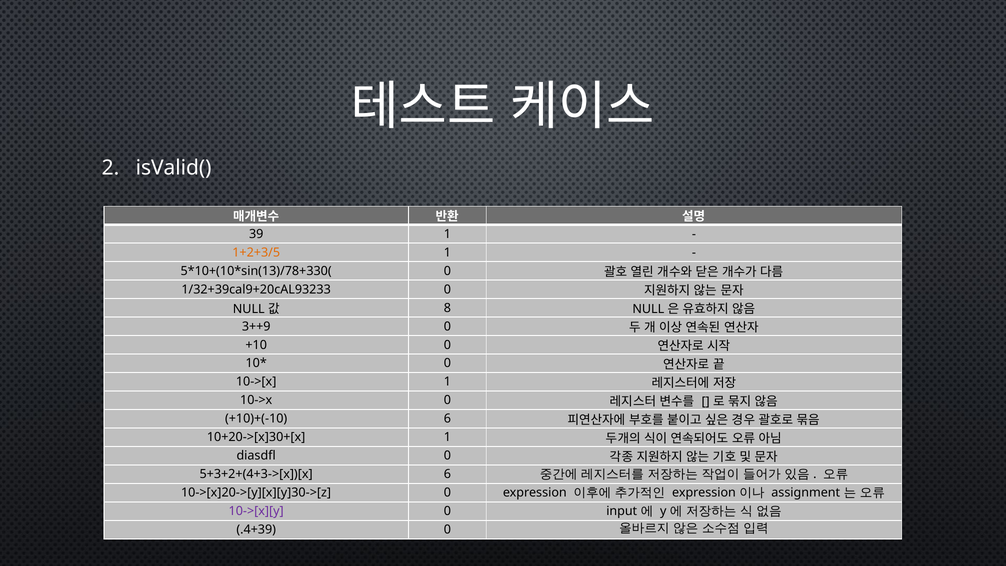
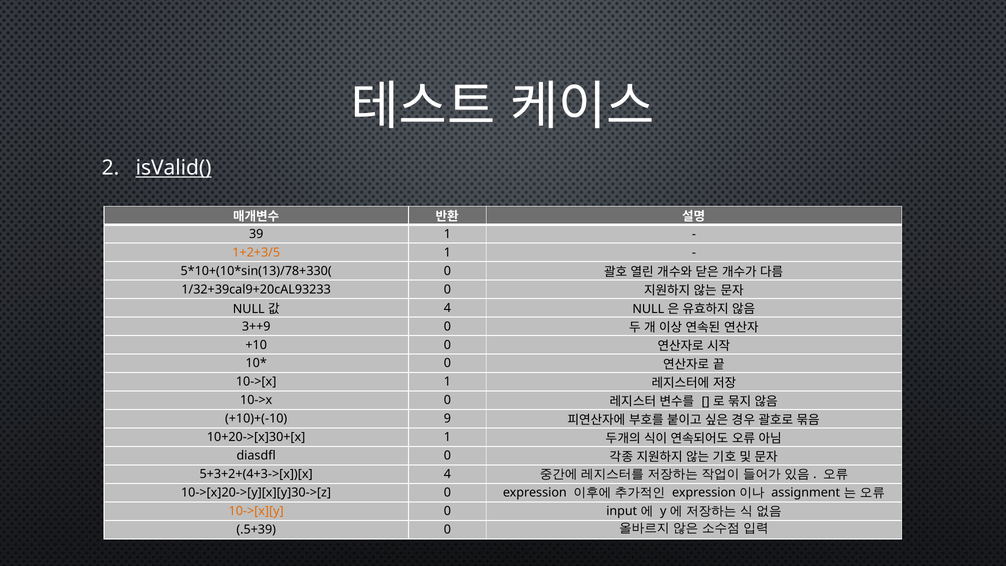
isValid( underline: none -> present
8 at (447, 308): 8 -> 4
+10)+(-10 6: 6 -> 9
5+3+2+(4+3->[x])[x 6: 6 -> 4
10->[x][y colour: purple -> orange
.4+39: .4+39 -> .5+39
